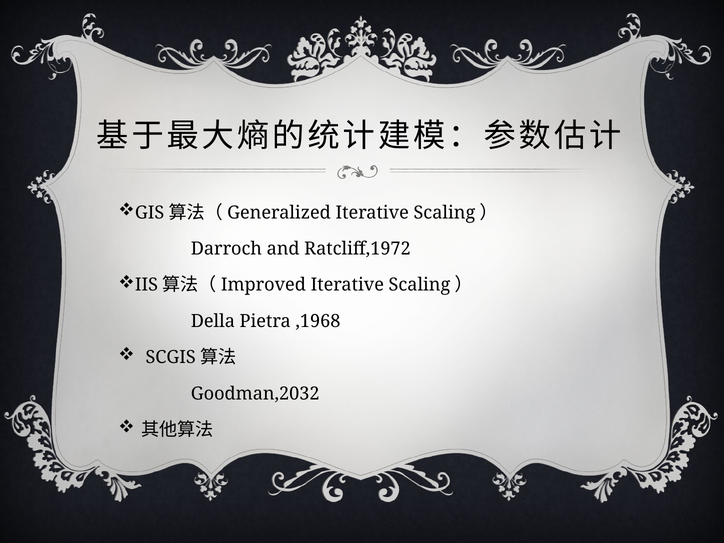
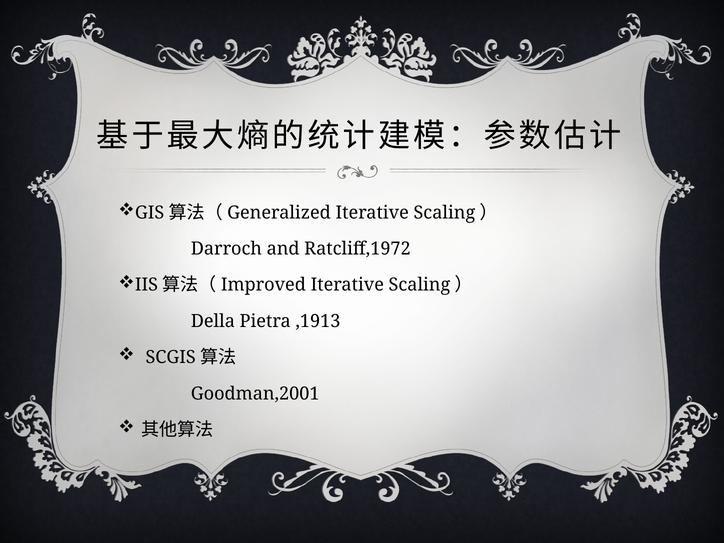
,1968: ,1968 -> ,1913
Goodman,2032: Goodman,2032 -> Goodman,2001
